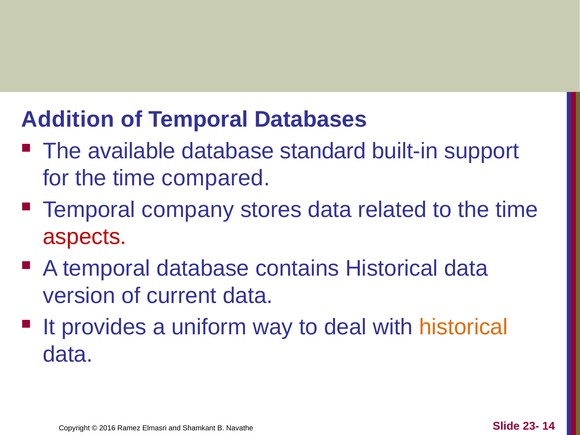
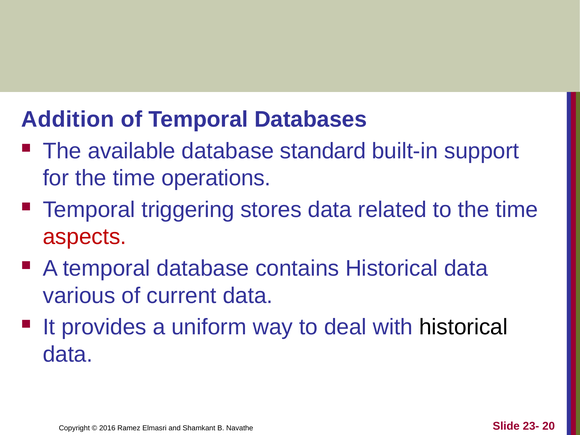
compared: compared -> operations
company: company -> triggering
version: version -> various
historical at (463, 327) colour: orange -> black
14: 14 -> 20
